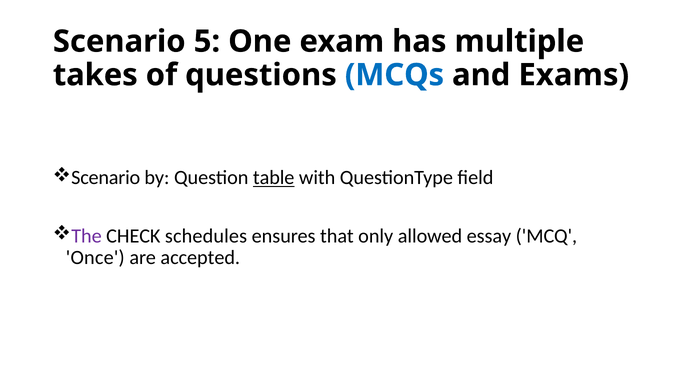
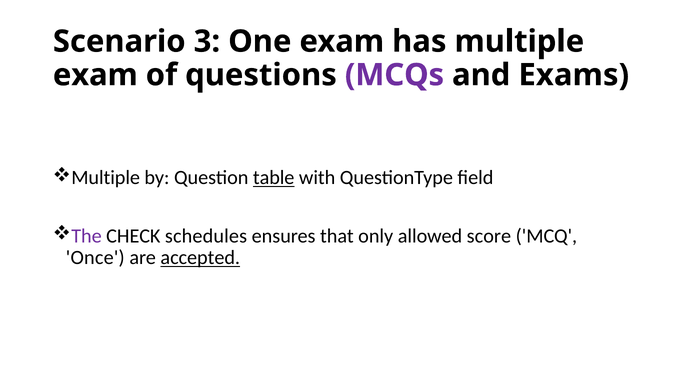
5: 5 -> 3
takes at (95, 75): takes -> exam
MCQs colour: blue -> purple
Scenario at (106, 178): Scenario -> Multiple
essay: essay -> score
accepted underline: none -> present
